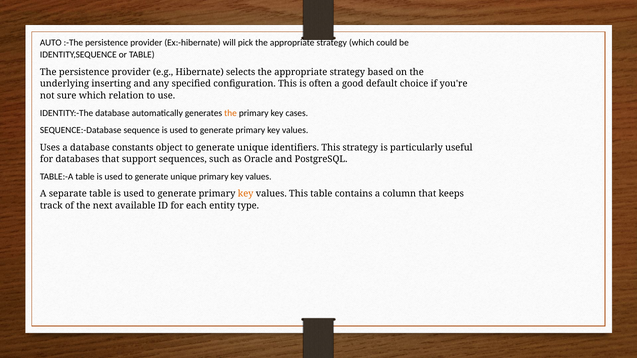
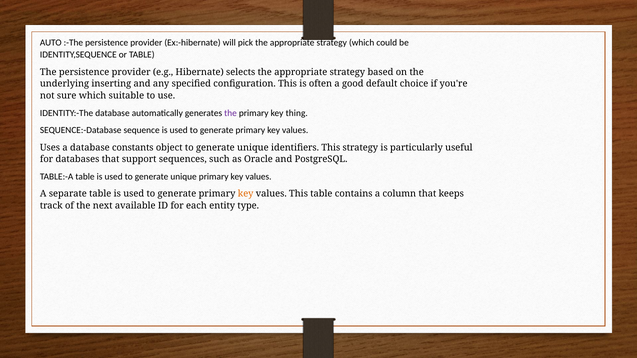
relation: relation -> suitable
the at (231, 113) colour: orange -> purple
cases: cases -> thing
